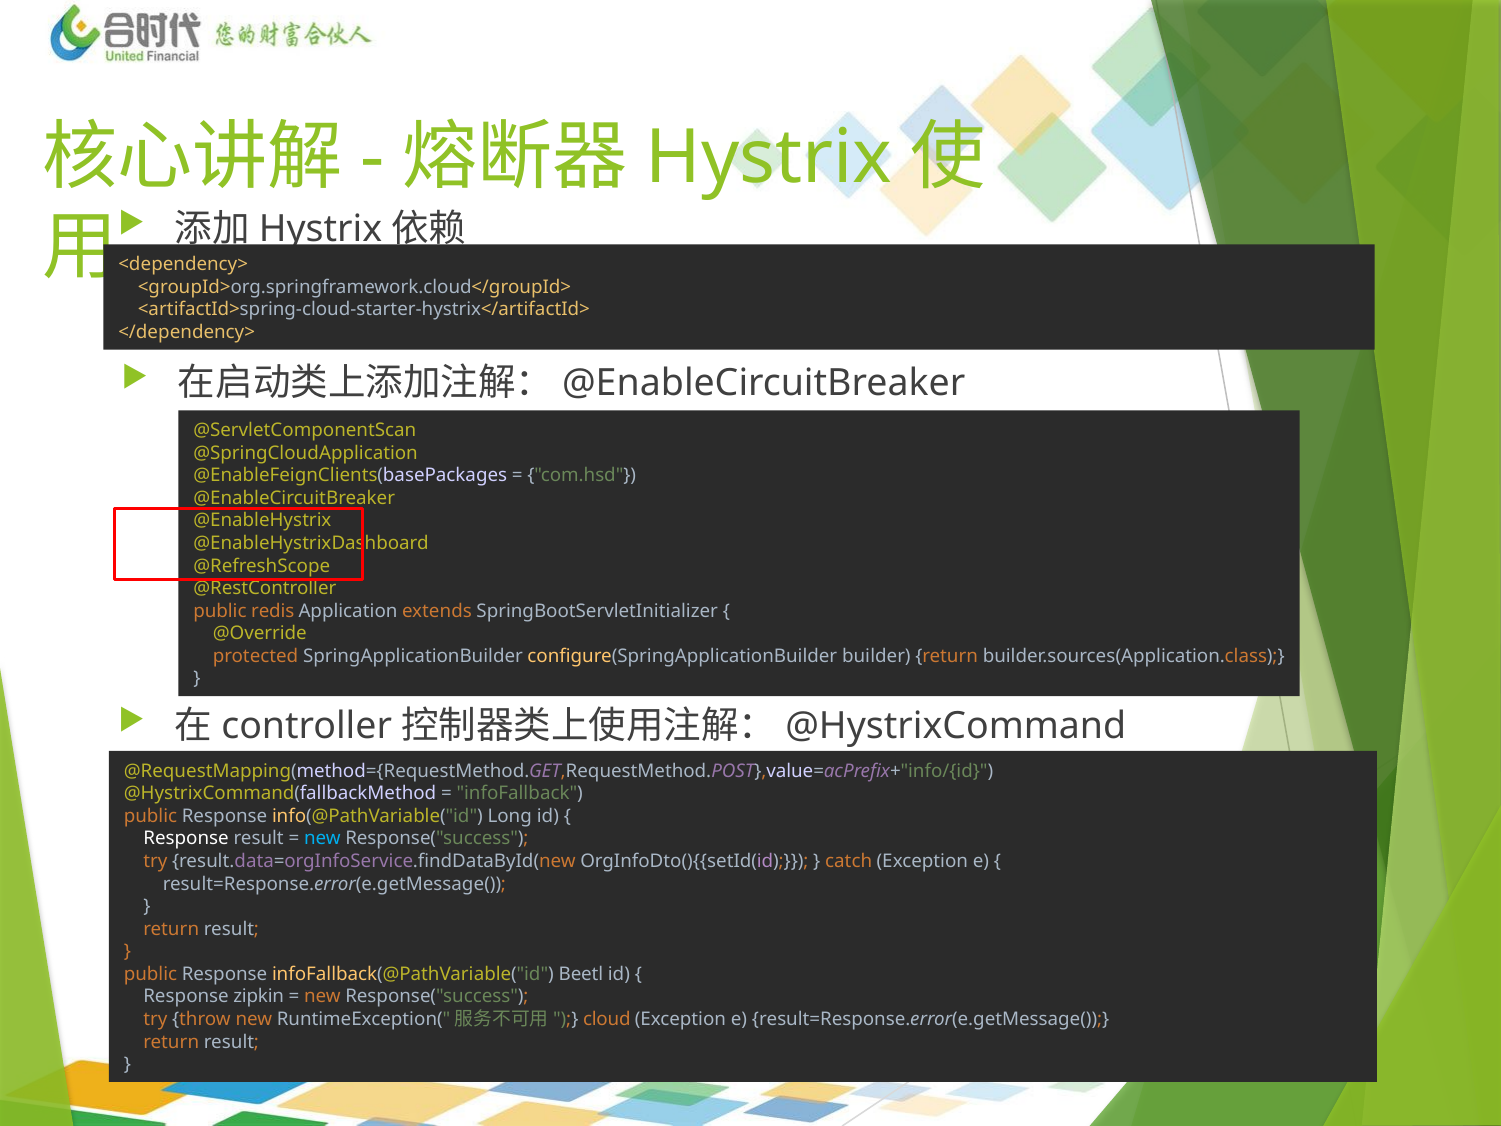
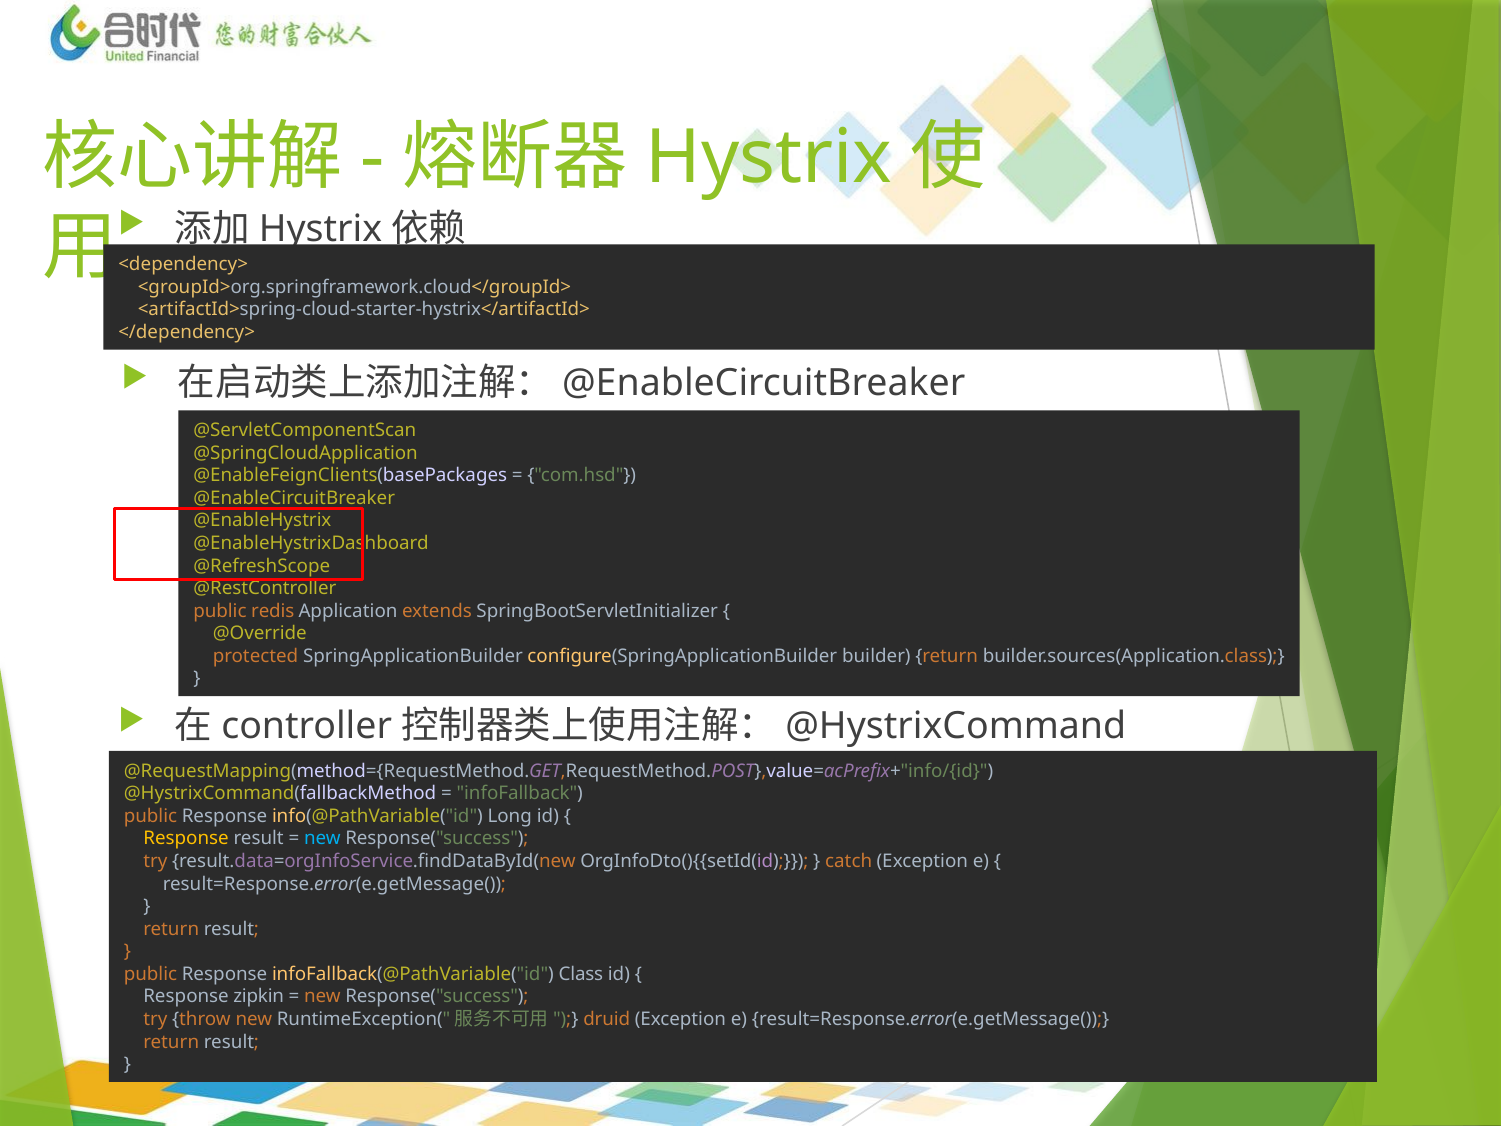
Response at (186, 838) colour: white -> yellow
Beetl: Beetl -> Class
cloud: cloud -> druid
